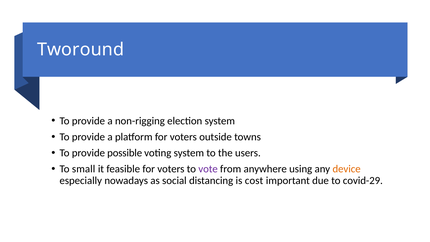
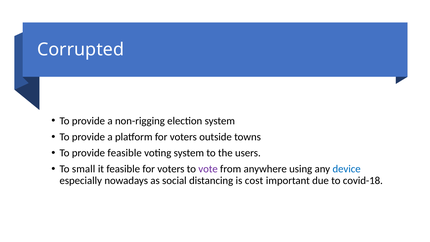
Tworound: Tworound -> Corrupted
provide possible: possible -> feasible
device colour: orange -> blue
covid-29: covid-29 -> covid-18
